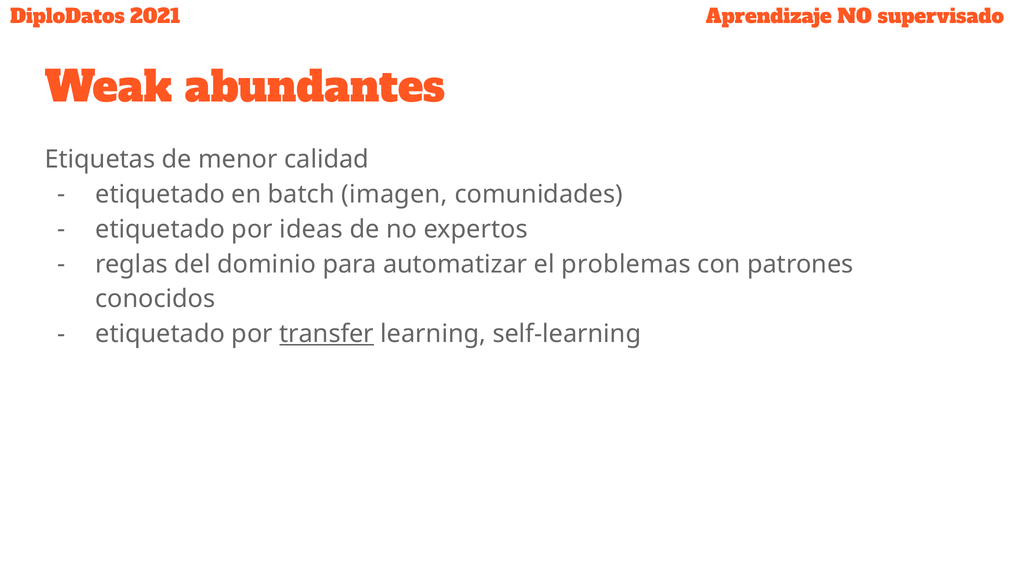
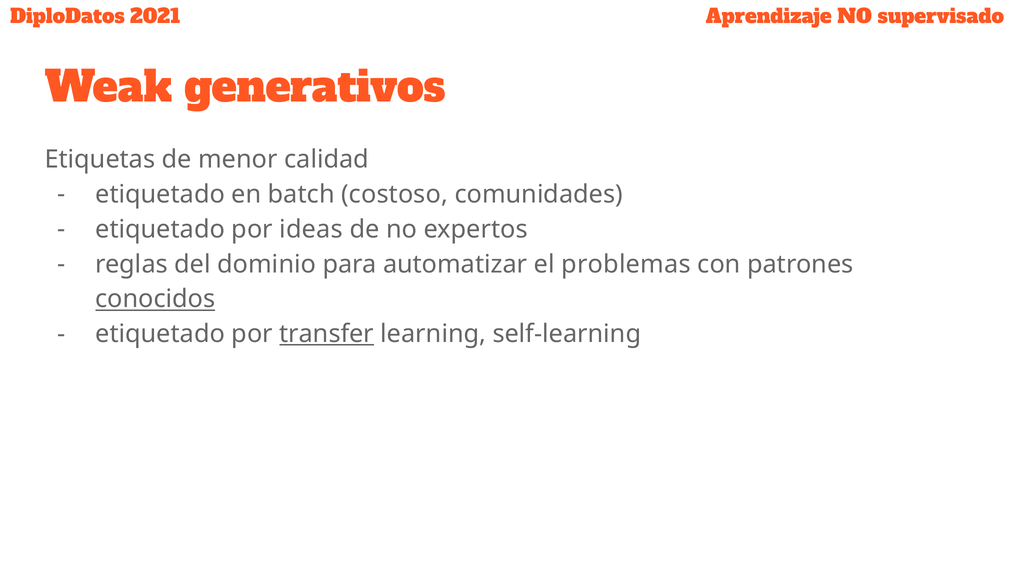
abundantes: abundantes -> generativos
imagen: imagen -> costoso
conocidos underline: none -> present
